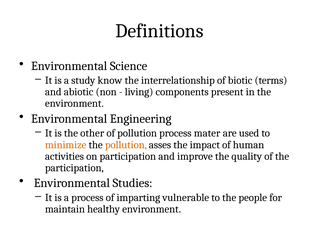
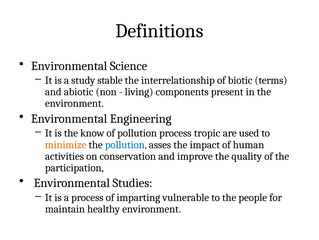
know: know -> stable
other: other -> know
mater: mater -> tropic
pollution at (126, 144) colour: orange -> blue
on participation: participation -> conservation
